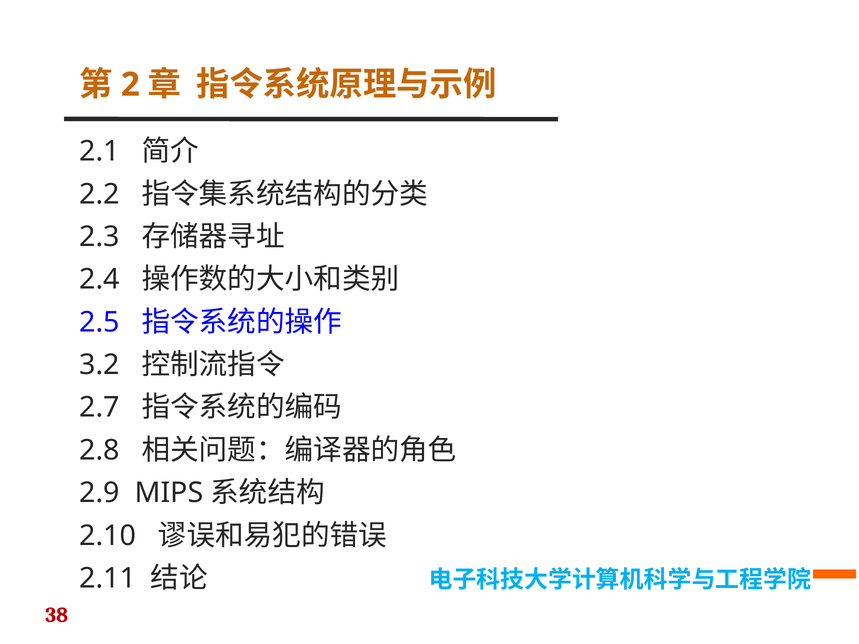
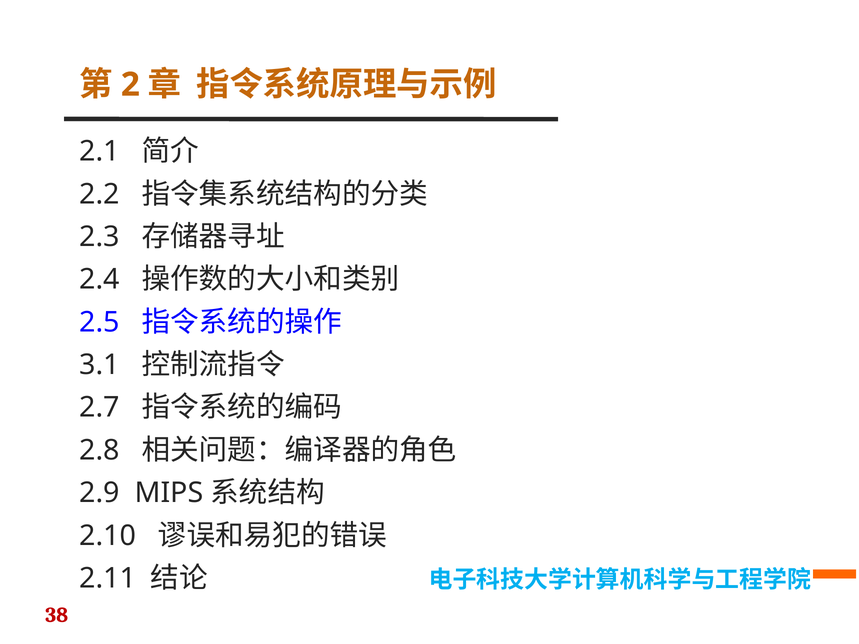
3.2: 3.2 -> 3.1
